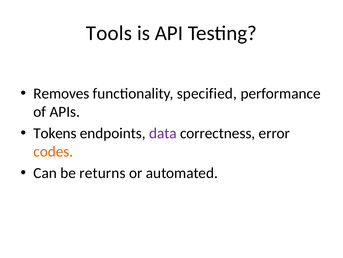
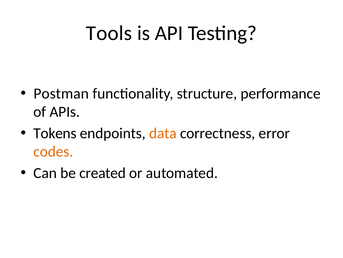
Removes: Removes -> Postman
specified: specified -> structure
data colour: purple -> orange
returns: returns -> created
